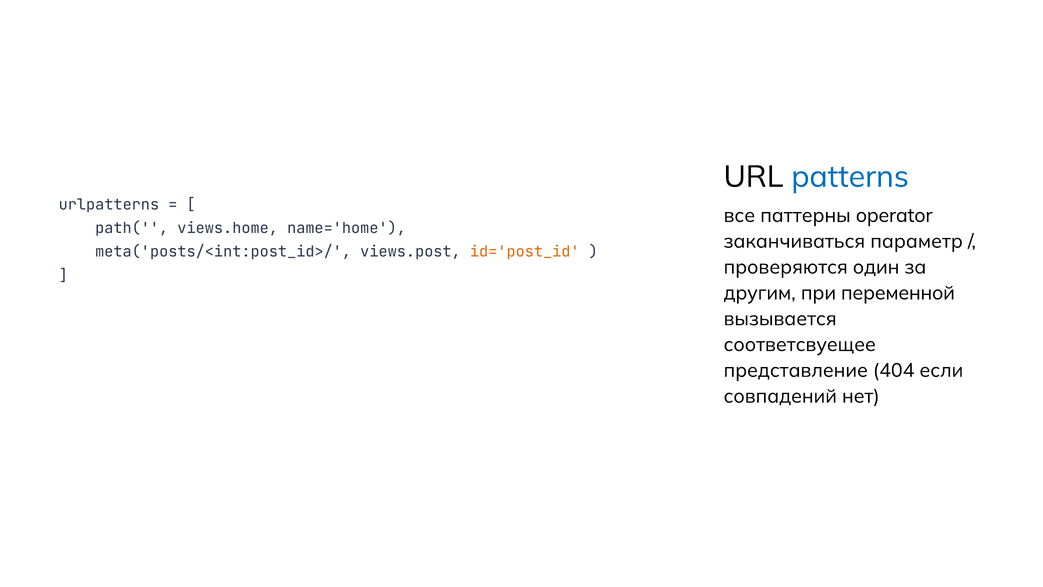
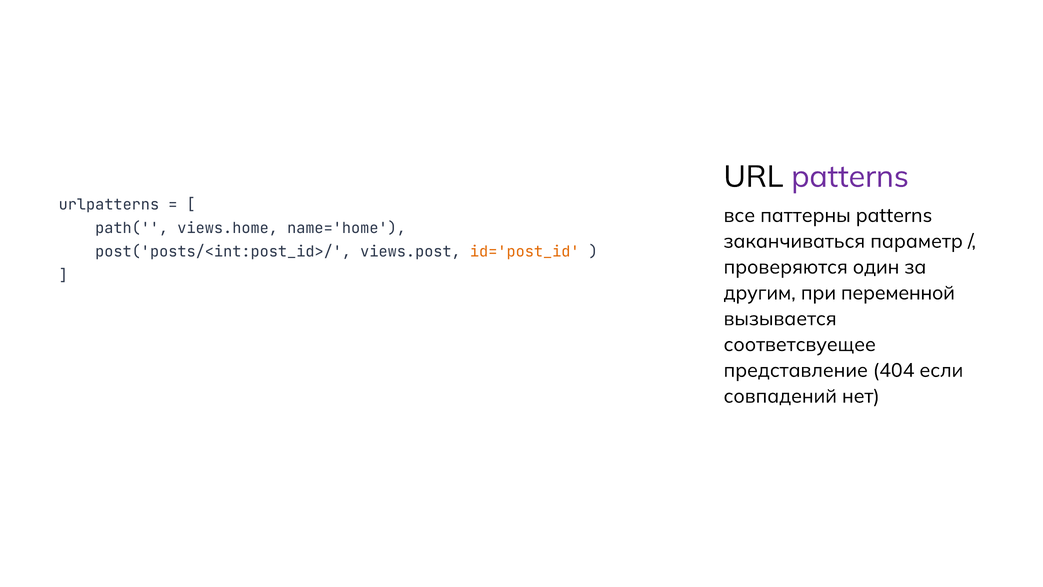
patterns at (850, 177) colour: blue -> purple
паттерны operator: operator -> patterns
meta('posts/<int:post_id>/: meta('posts/<int:post_id>/ -> post('posts/<int:post_id>/
